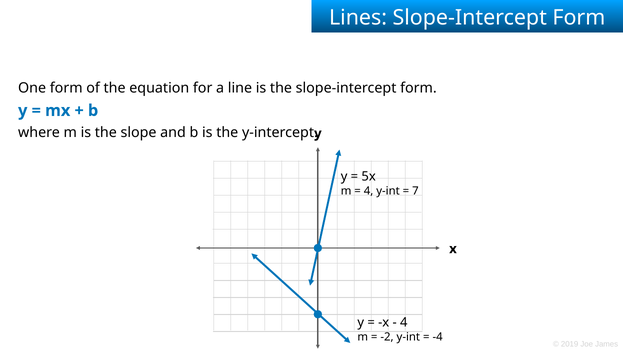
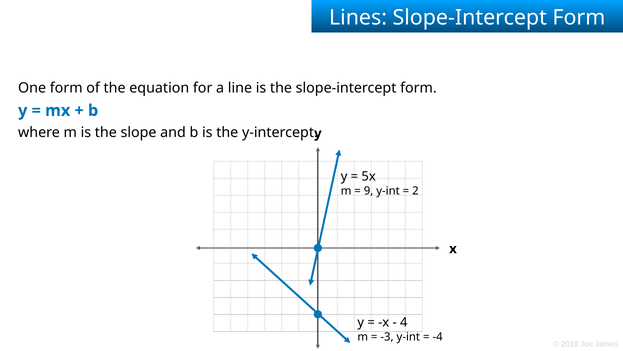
4 at (369, 191): 4 -> 9
7: 7 -> 2
-2: -2 -> -3
